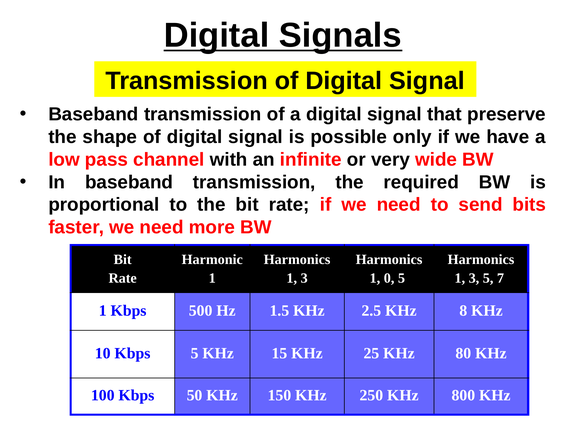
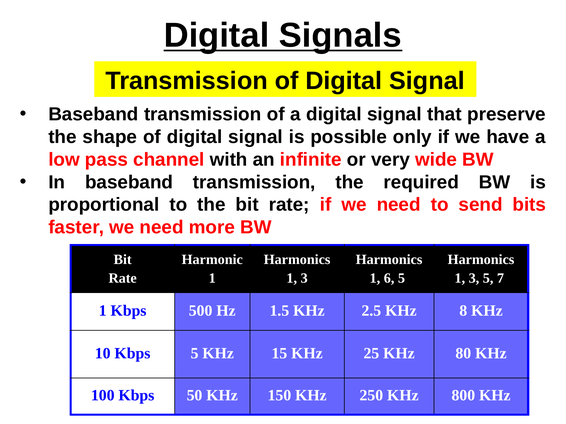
0: 0 -> 6
